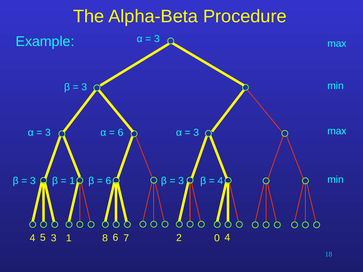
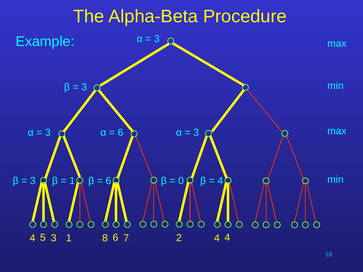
3 at (181, 181): 3 -> 0
2 0: 0 -> 4
